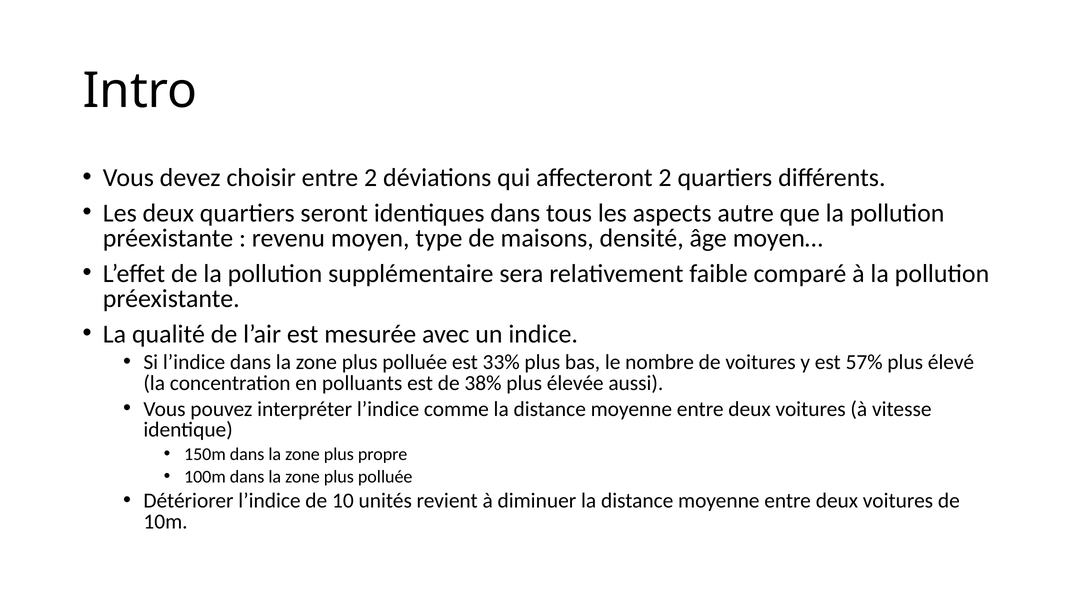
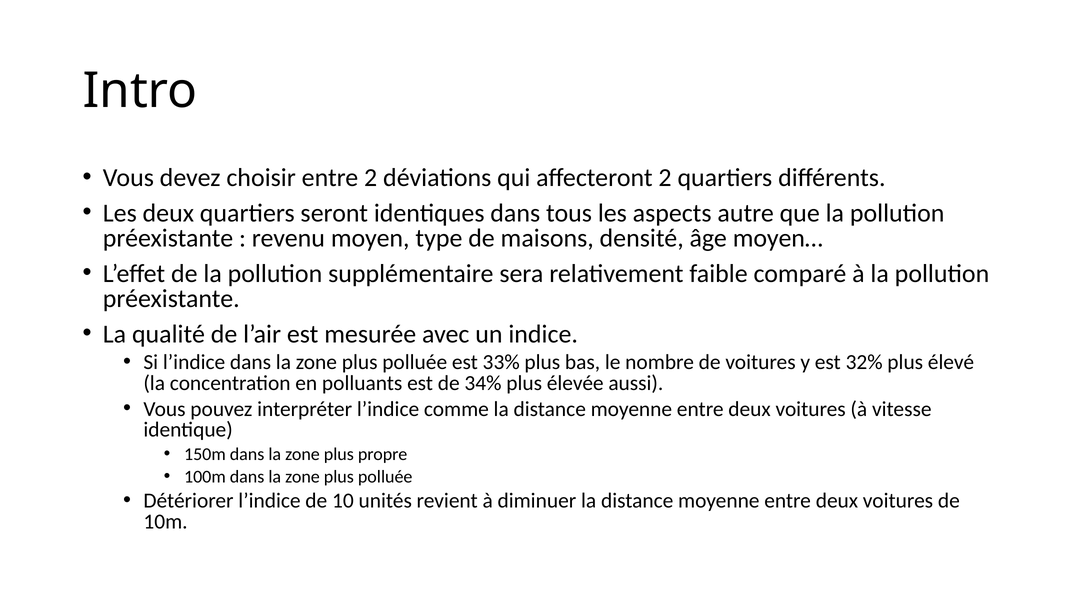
57%: 57% -> 32%
38%: 38% -> 34%
